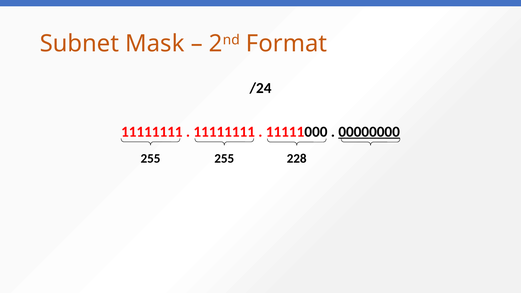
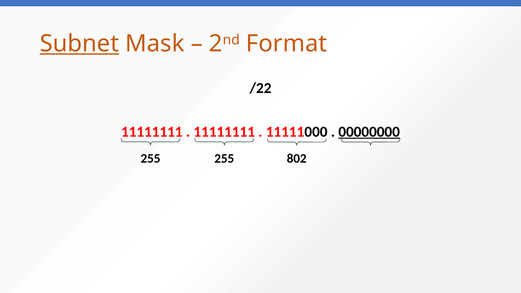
Subnet underline: none -> present
/24: /24 -> /22
228: 228 -> 802
